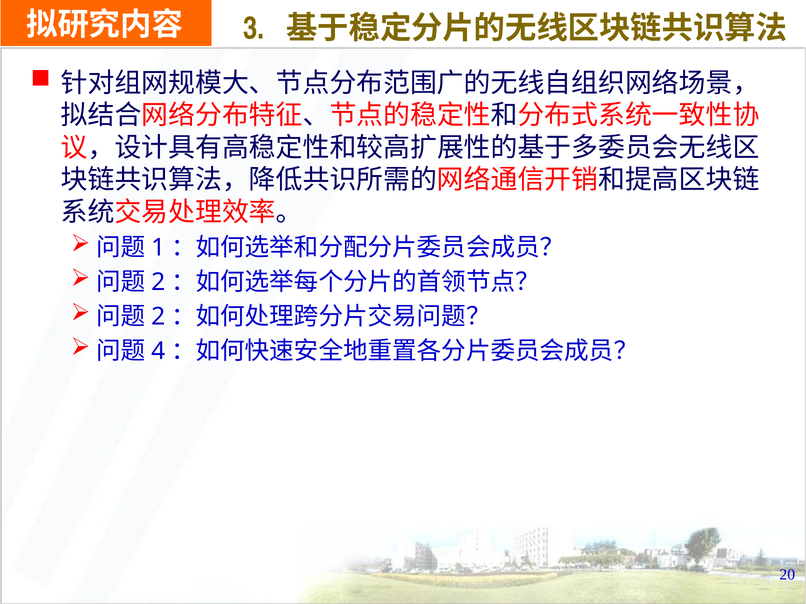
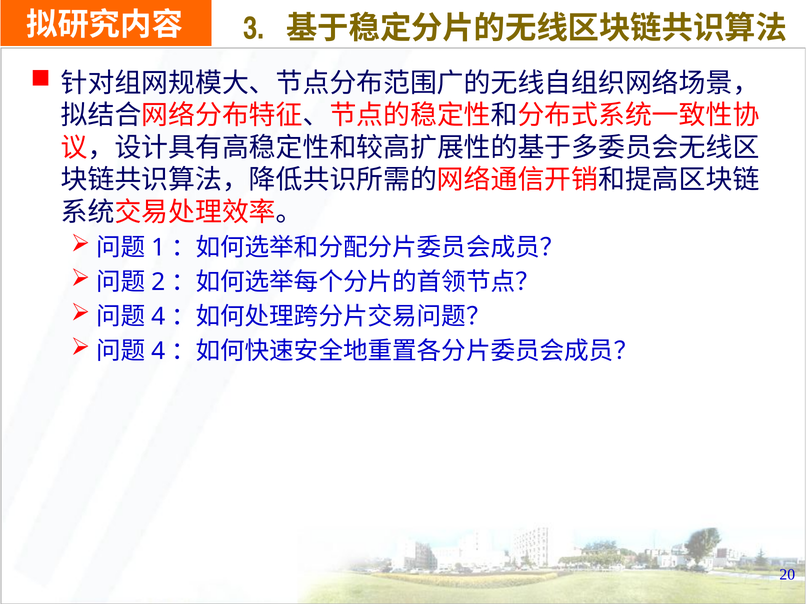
2 at (158, 317): 2 -> 4
